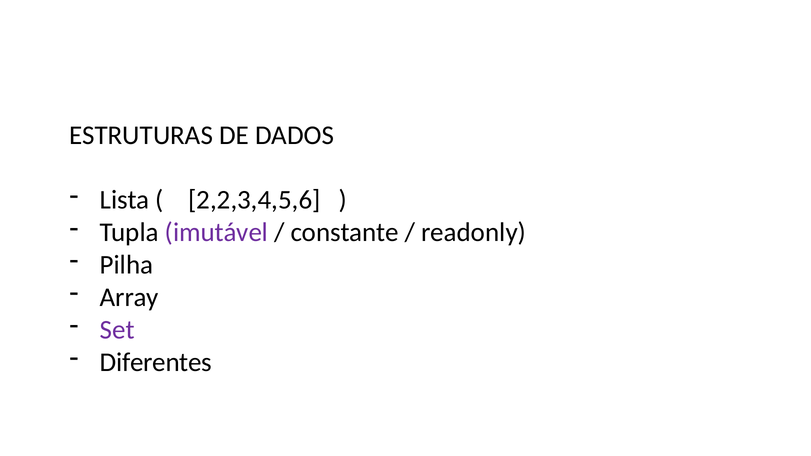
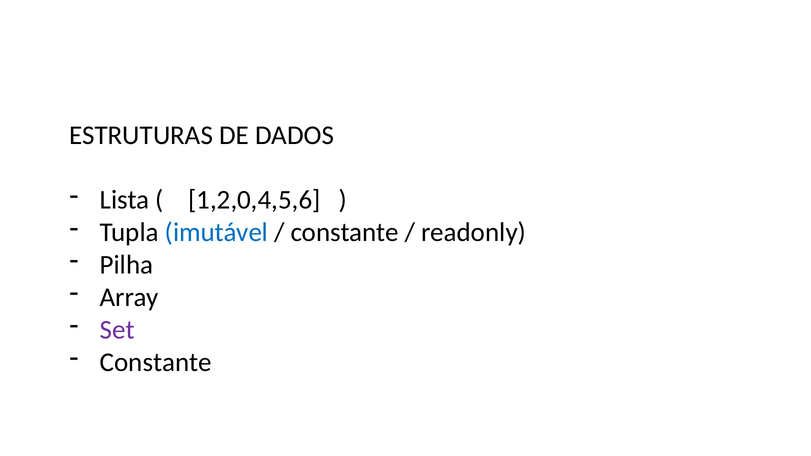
2,2,3,4,5,6: 2,2,3,4,5,6 -> 1,2,0,4,5,6
imutável colour: purple -> blue
Diferentes at (156, 362): Diferentes -> Constante
